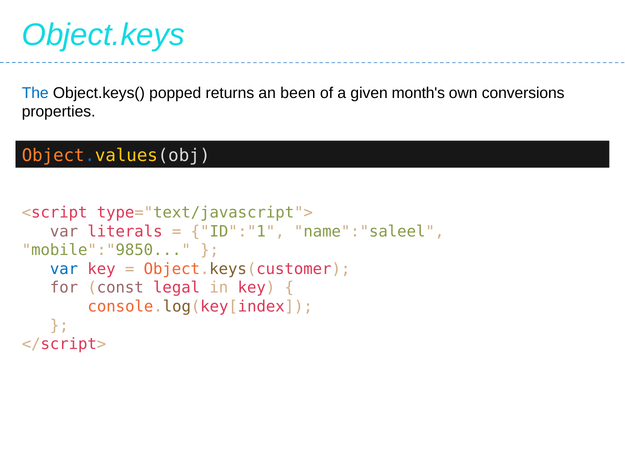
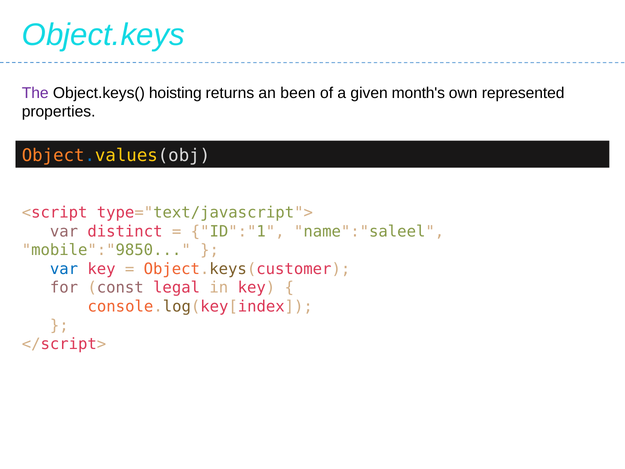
The colour: blue -> purple
popped: popped -> hoisting
conversions: conversions -> represented
literals: literals -> distinct
